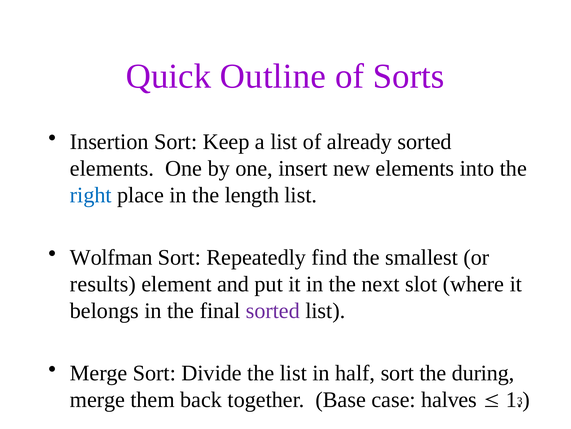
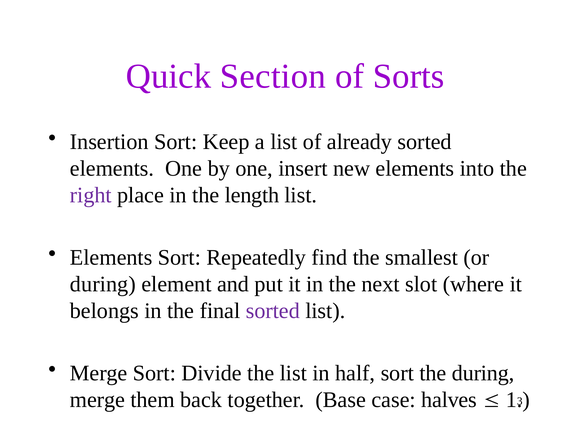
Outline: Outline -> Section
right colour: blue -> purple
Wolfman at (111, 257): Wolfman -> Elements
results at (103, 284): results -> during
